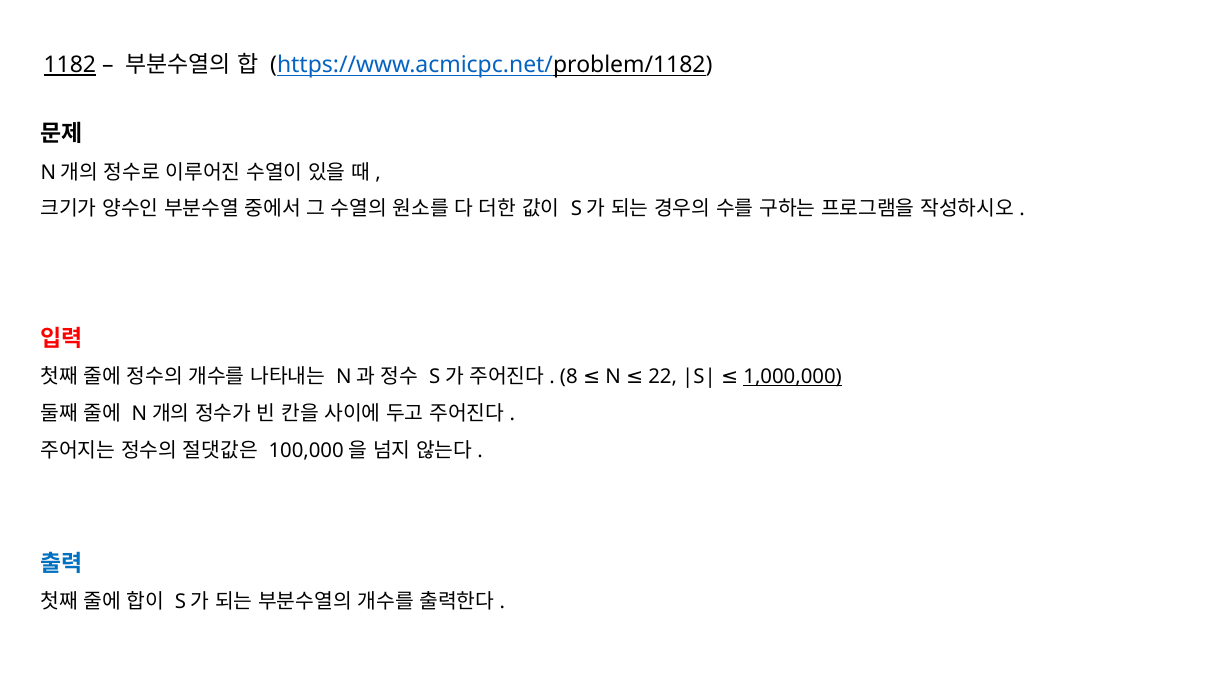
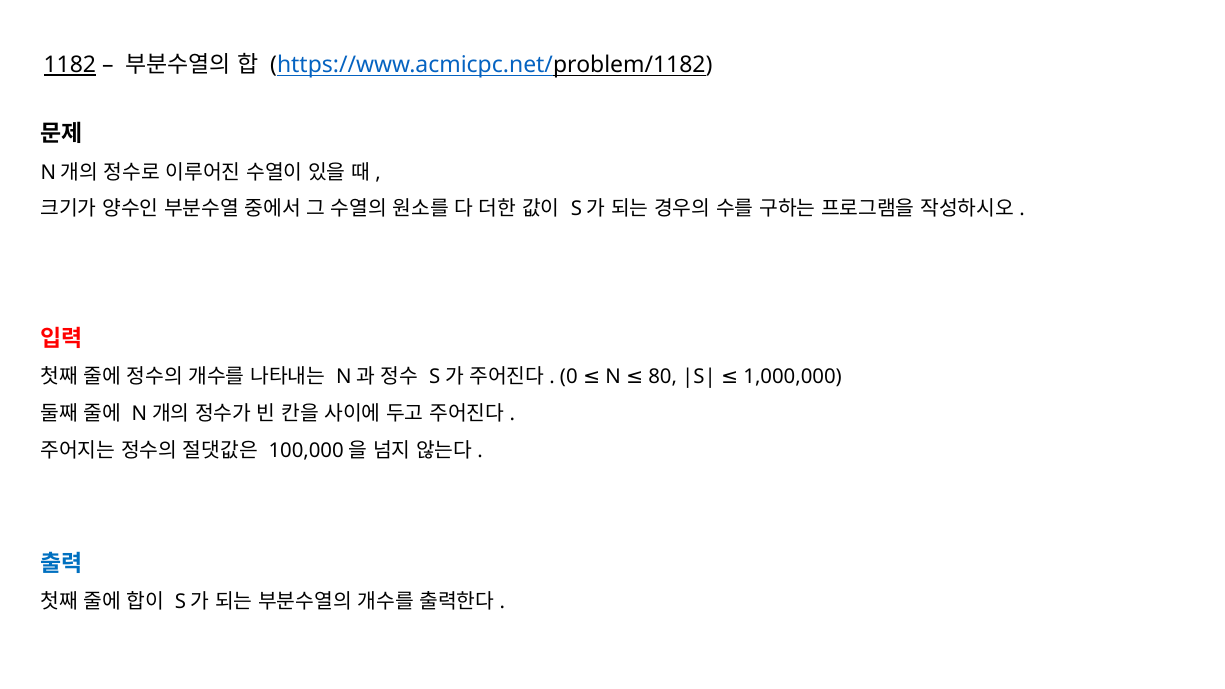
8: 8 -> 0
22: 22 -> 80
1,000,000 underline: present -> none
